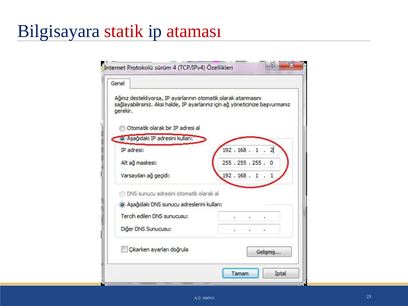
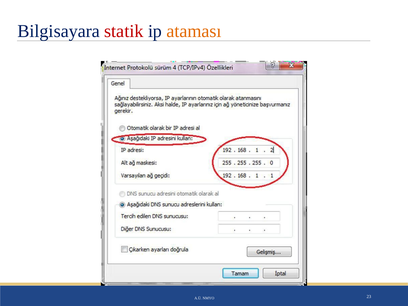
ataması colour: red -> orange
